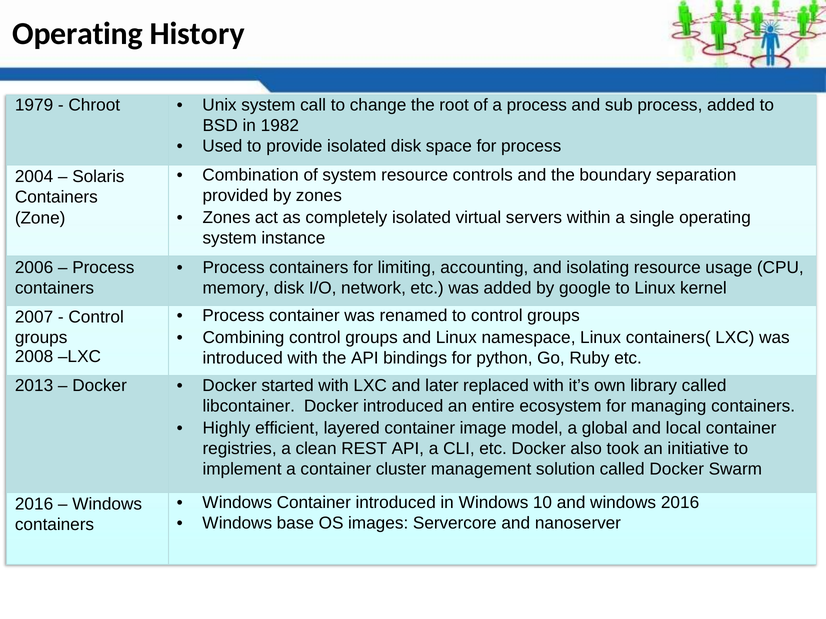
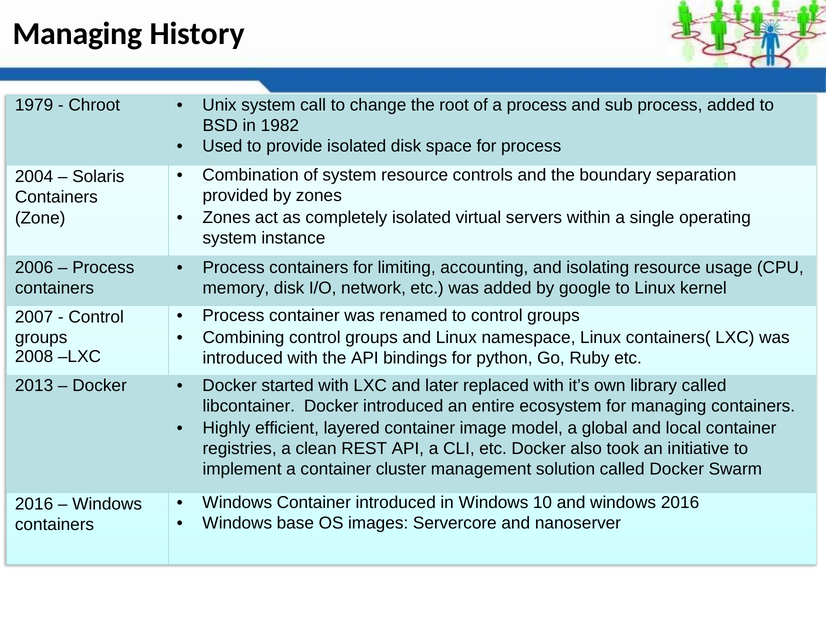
Operating at (78, 34): Operating -> Managing
